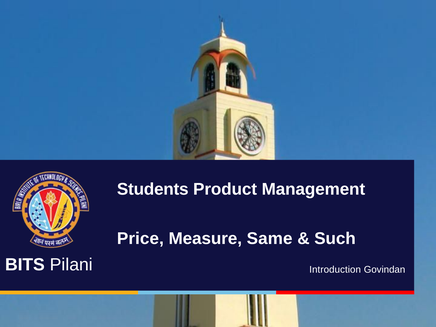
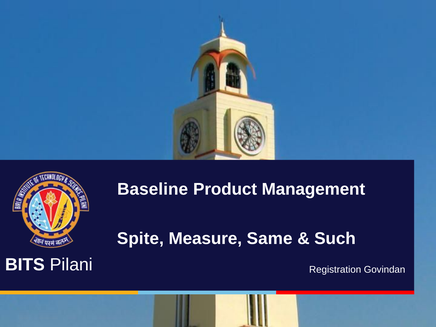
Students: Students -> Baseline
Price: Price -> Spite
Introduction: Introduction -> Registration
